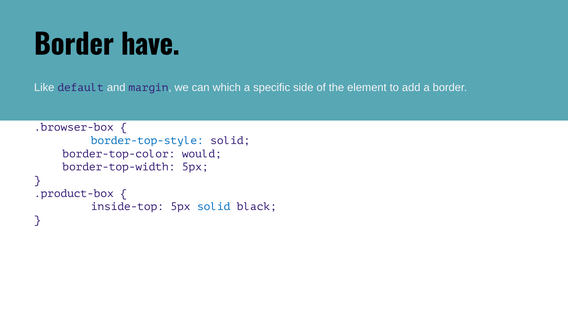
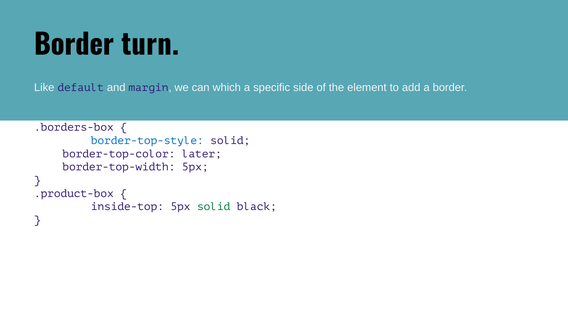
have: have -> turn
.browser-box: .browser-box -> .borders-box
would: would -> later
solid at (214, 207) colour: blue -> green
